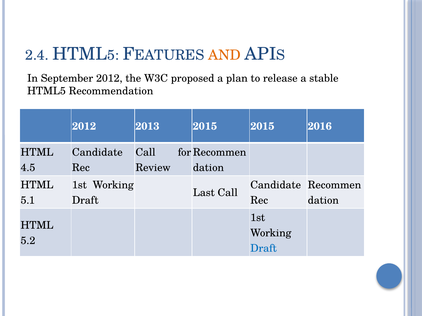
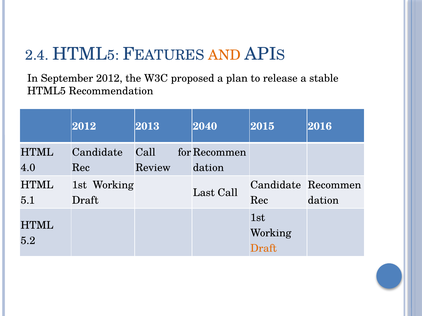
2013 2015: 2015 -> 2040
4.5: 4.5 -> 4.0
Draft at (264, 249) colour: blue -> orange
